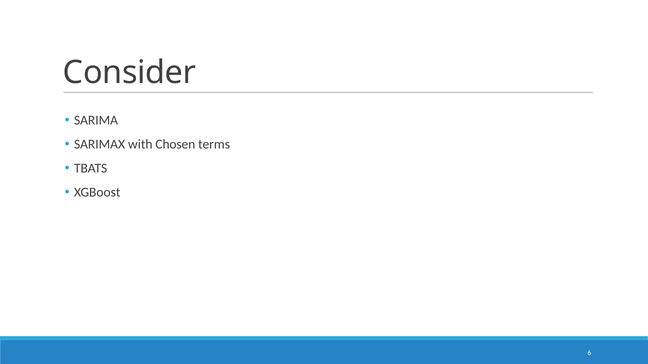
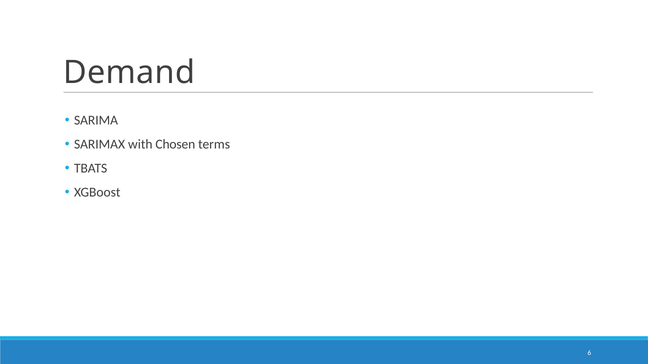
Consider: Consider -> Demand
